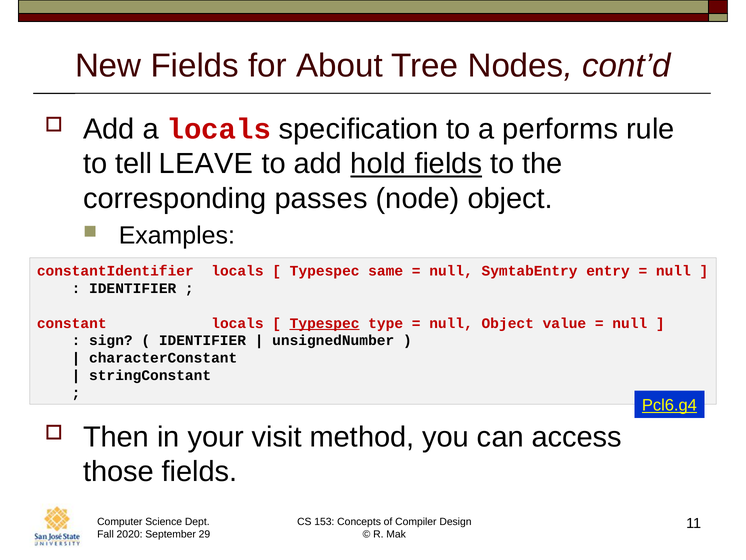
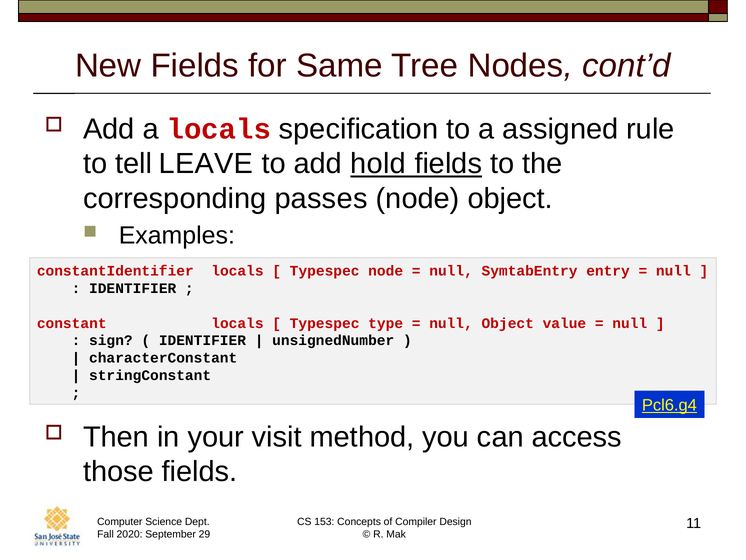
About: About -> Same
performs: performs -> assigned
Typespec same: same -> node
Typespec at (325, 323) underline: present -> none
